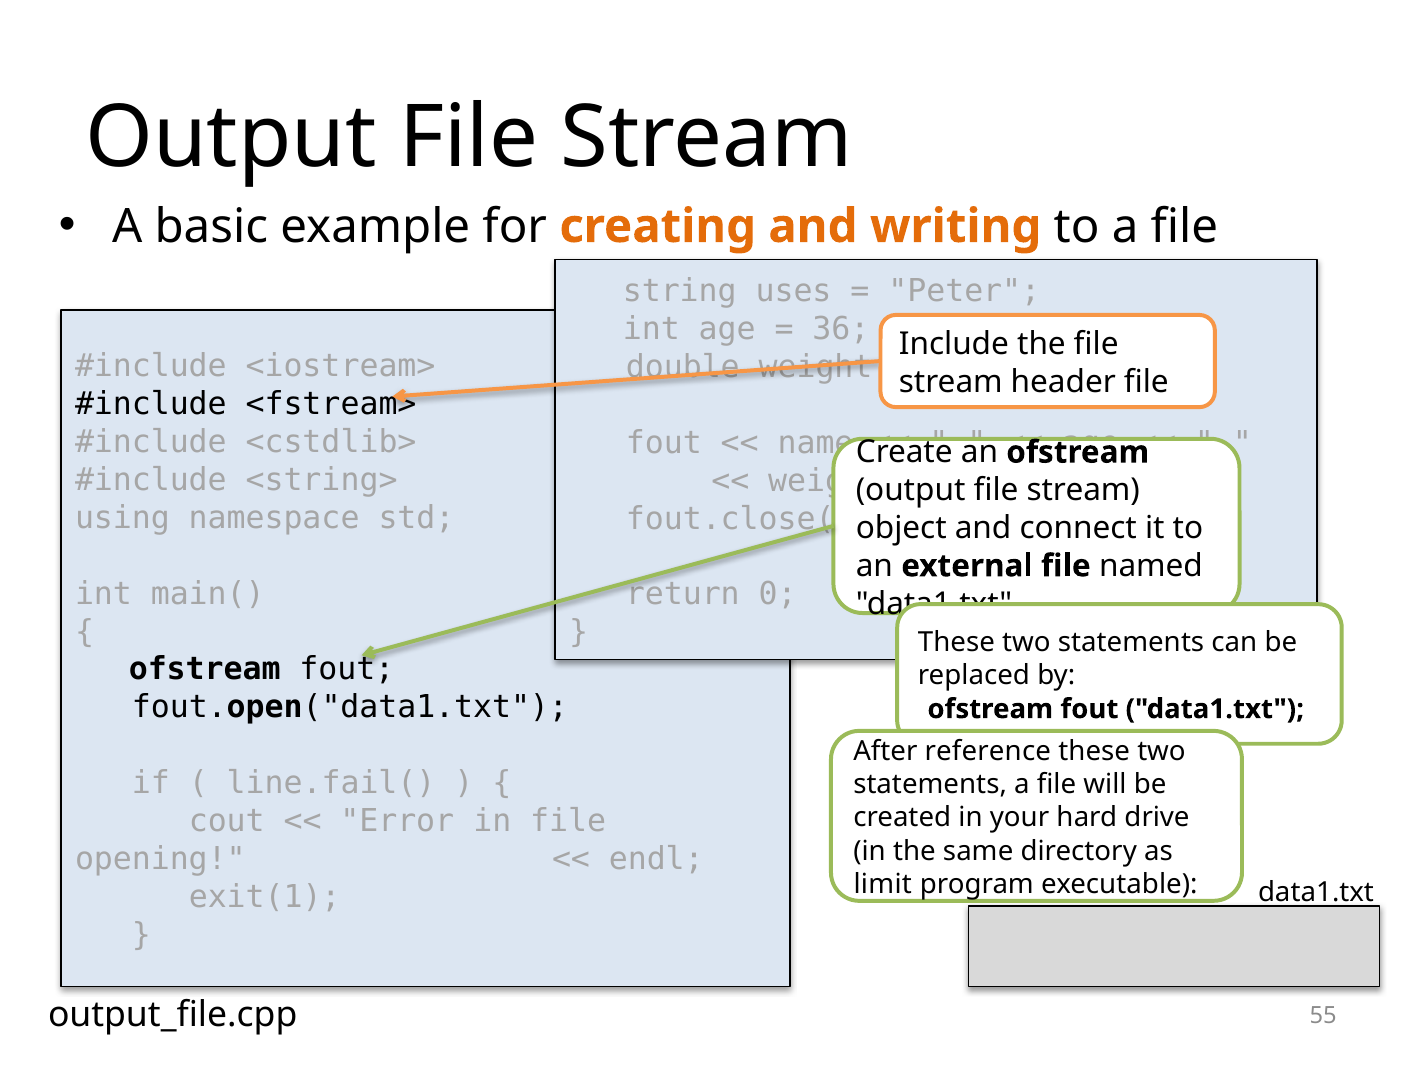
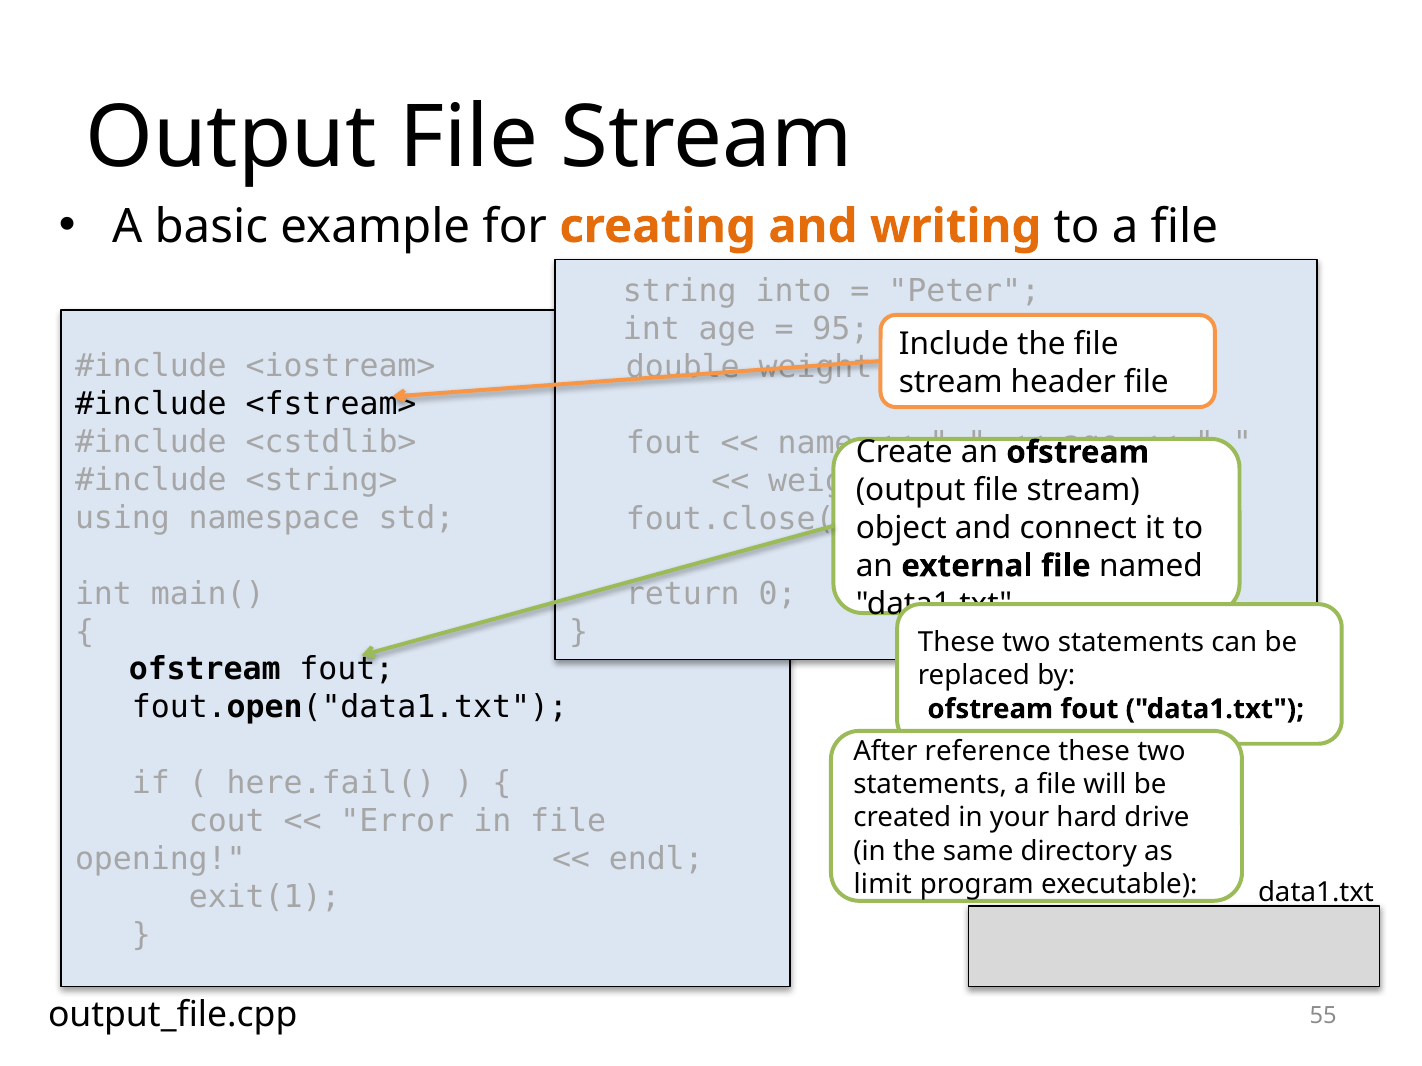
uses: uses -> into
36: 36 -> 95
line.fail(: line.fail( -> here.fail(
